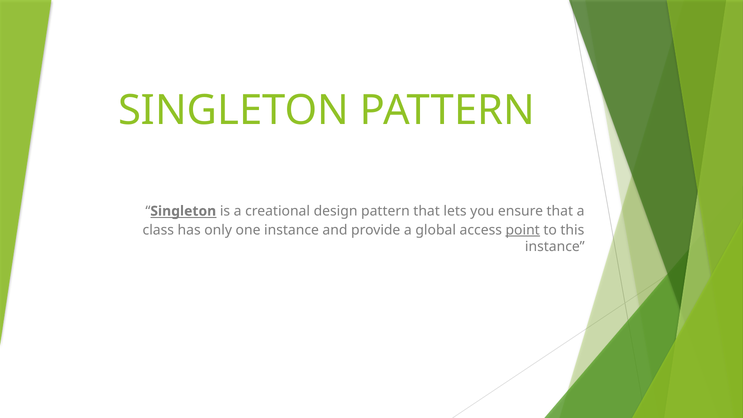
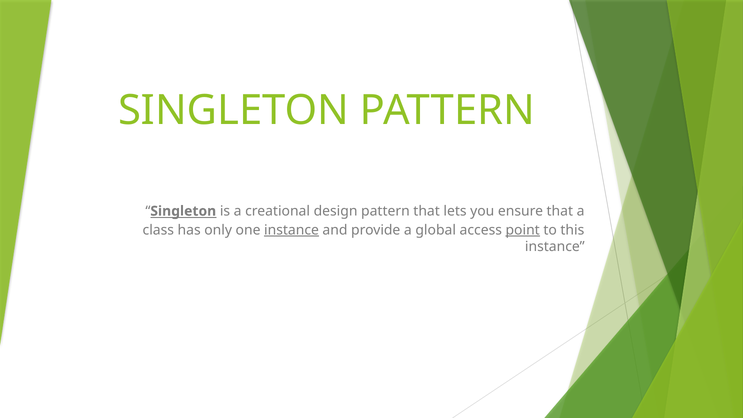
instance at (291, 230) underline: none -> present
